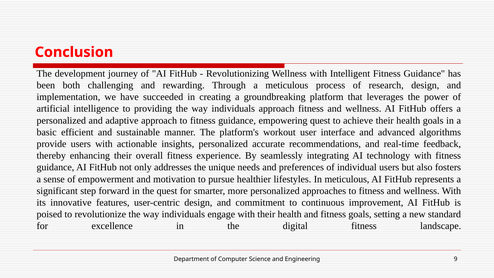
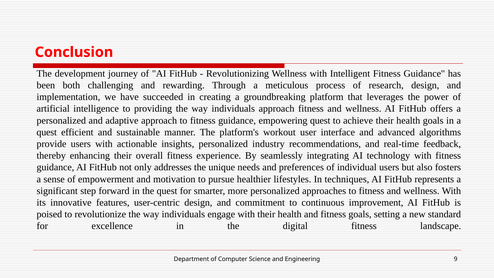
basic at (47, 132): basic -> quest
accurate: accurate -> industry
In meticulous: meticulous -> techniques
